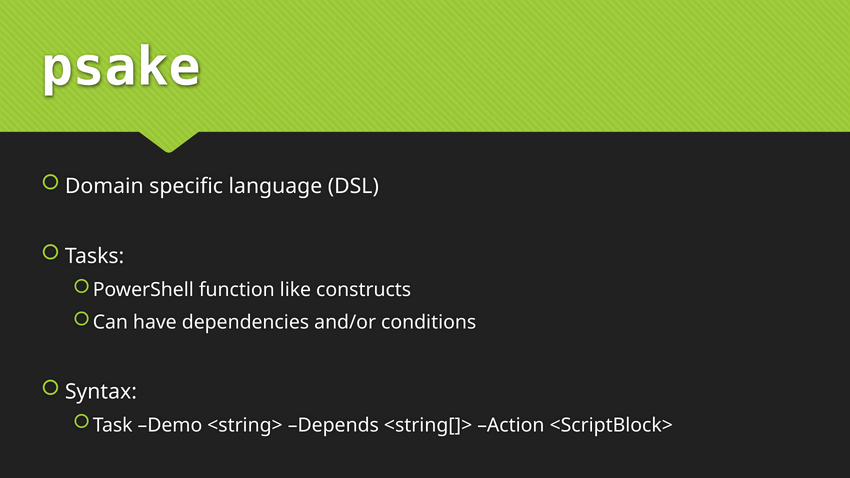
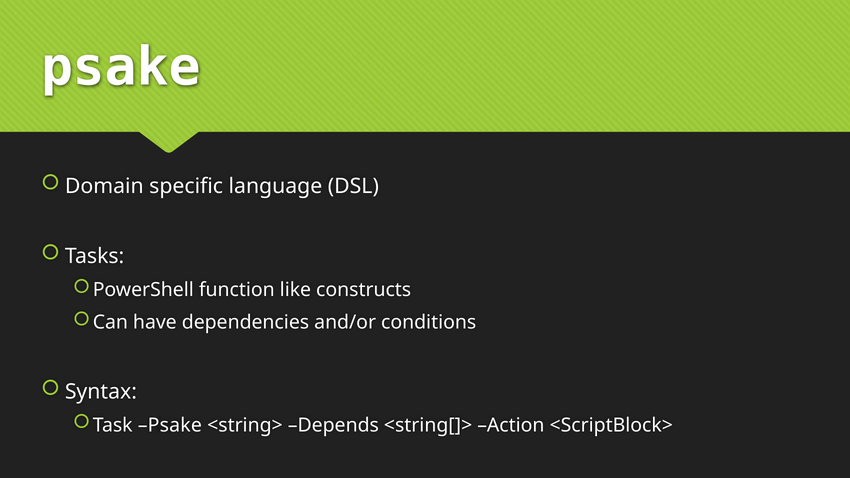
Task Demo: Demo -> Psake
